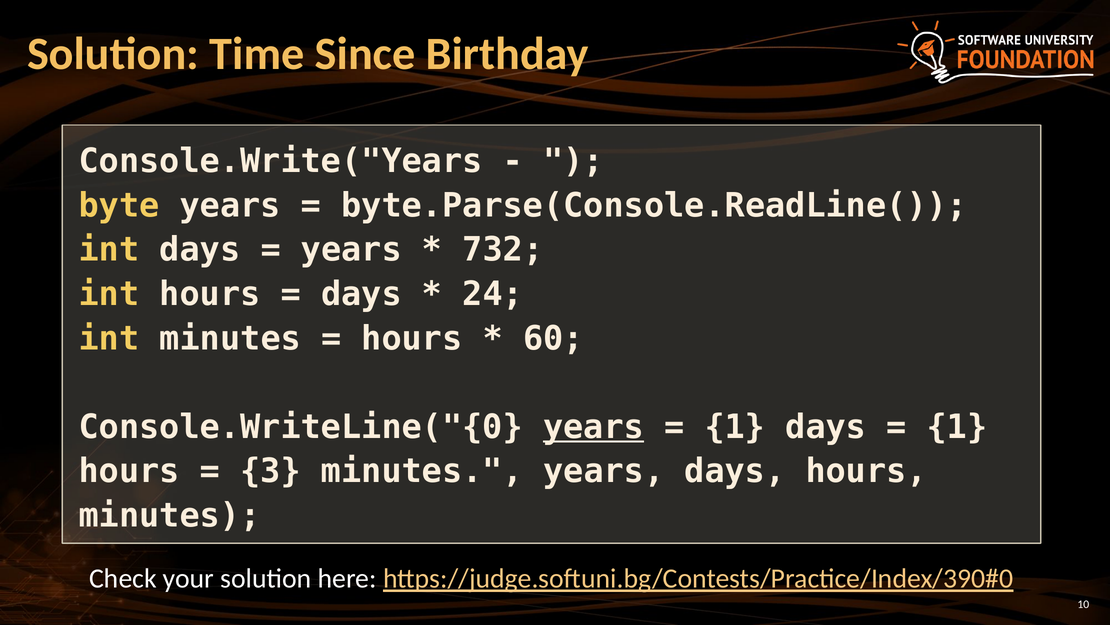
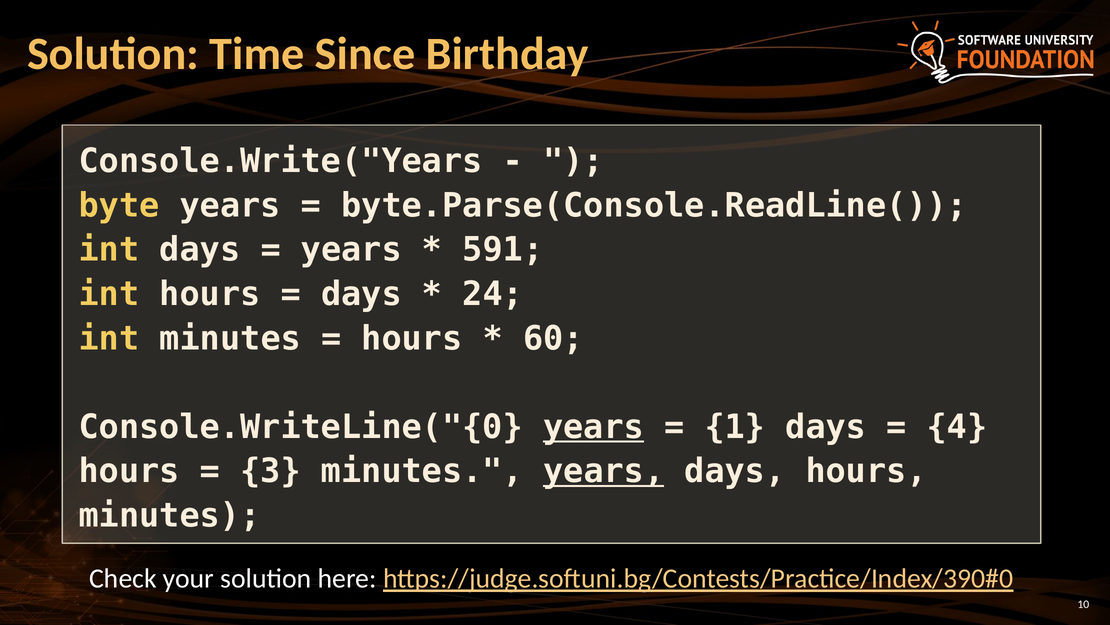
732: 732 -> 591
1 at (957, 427): 1 -> 4
years at (604, 471) underline: none -> present
